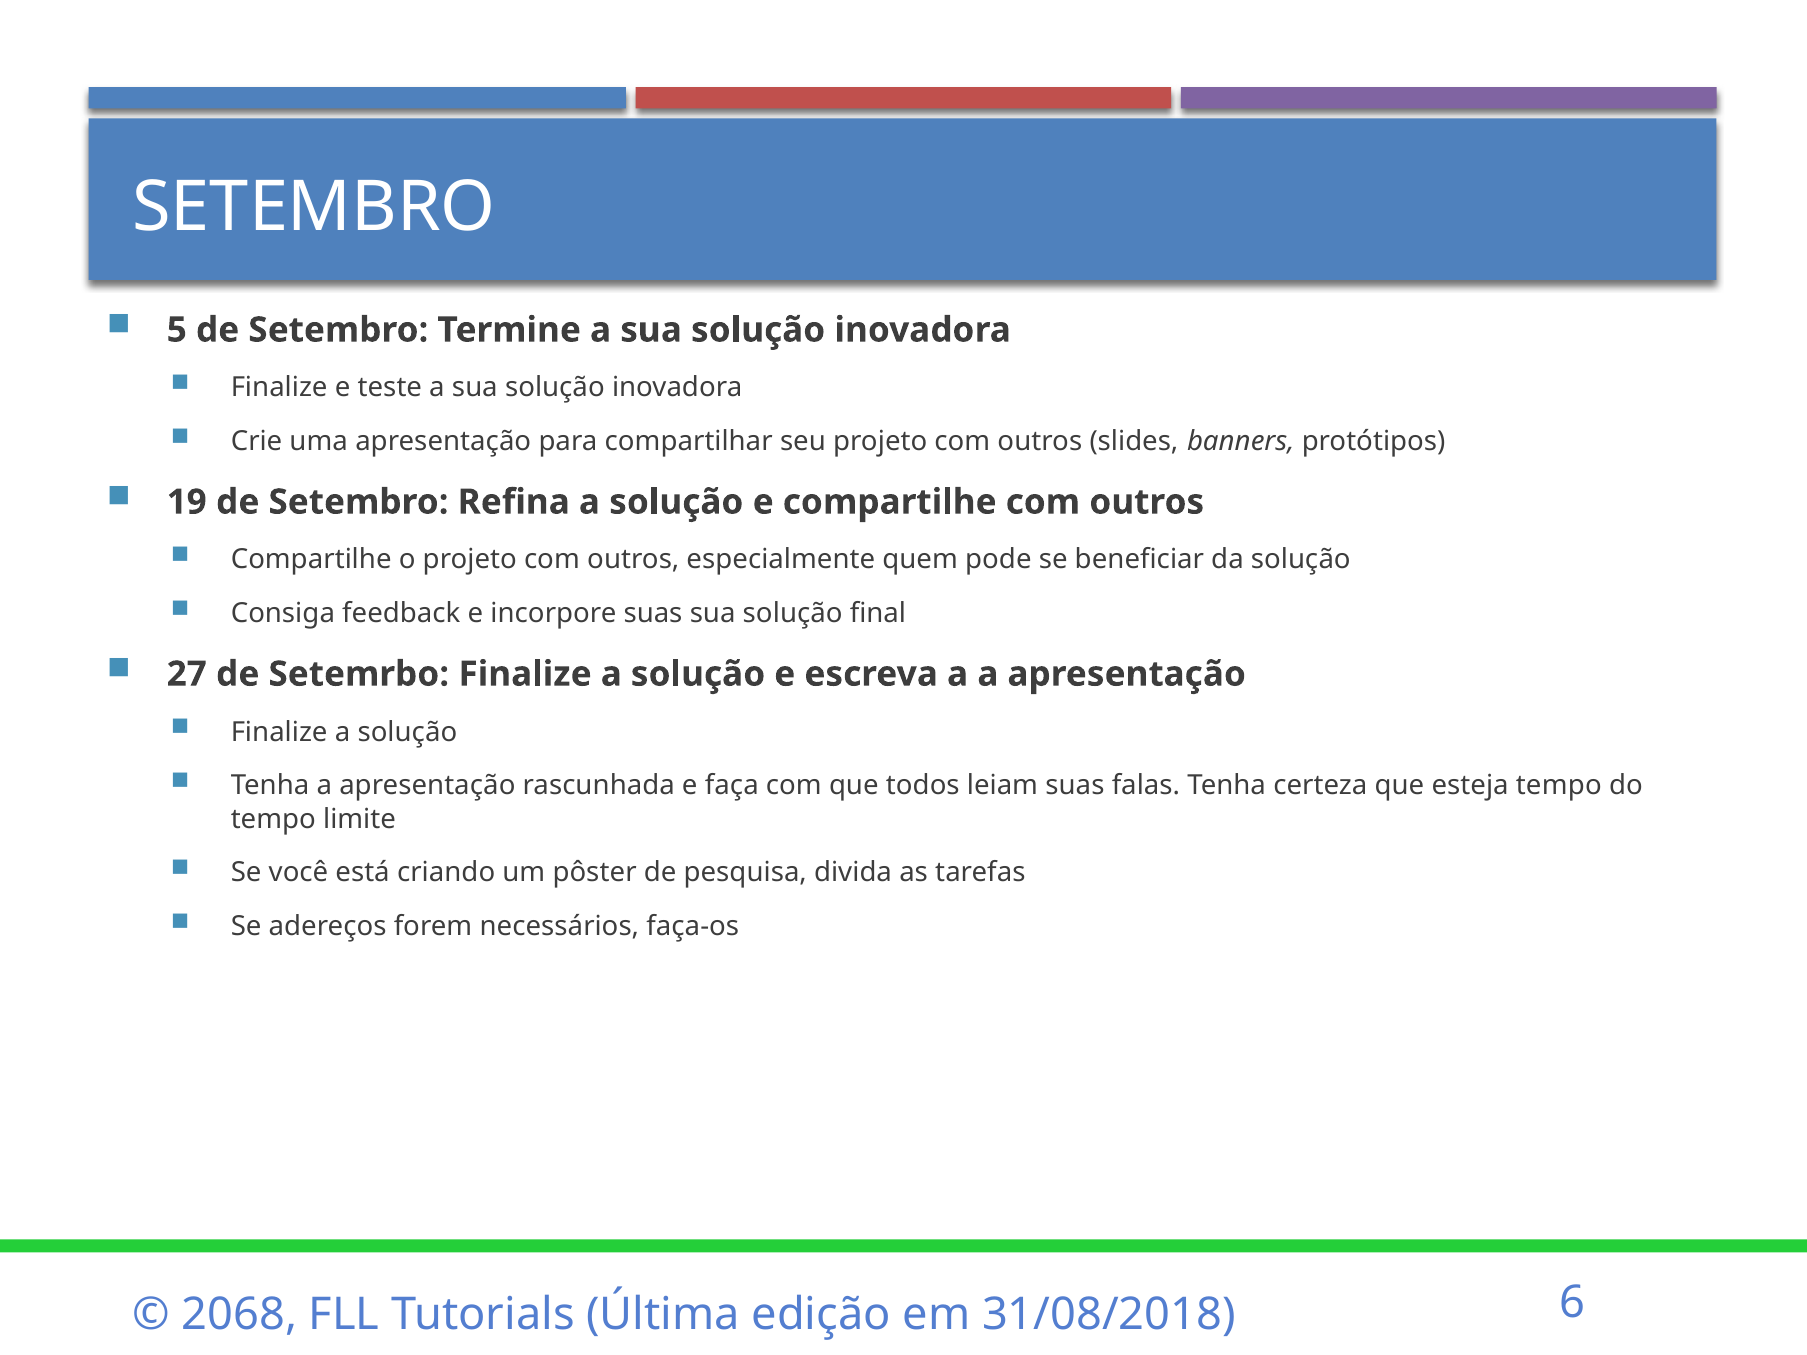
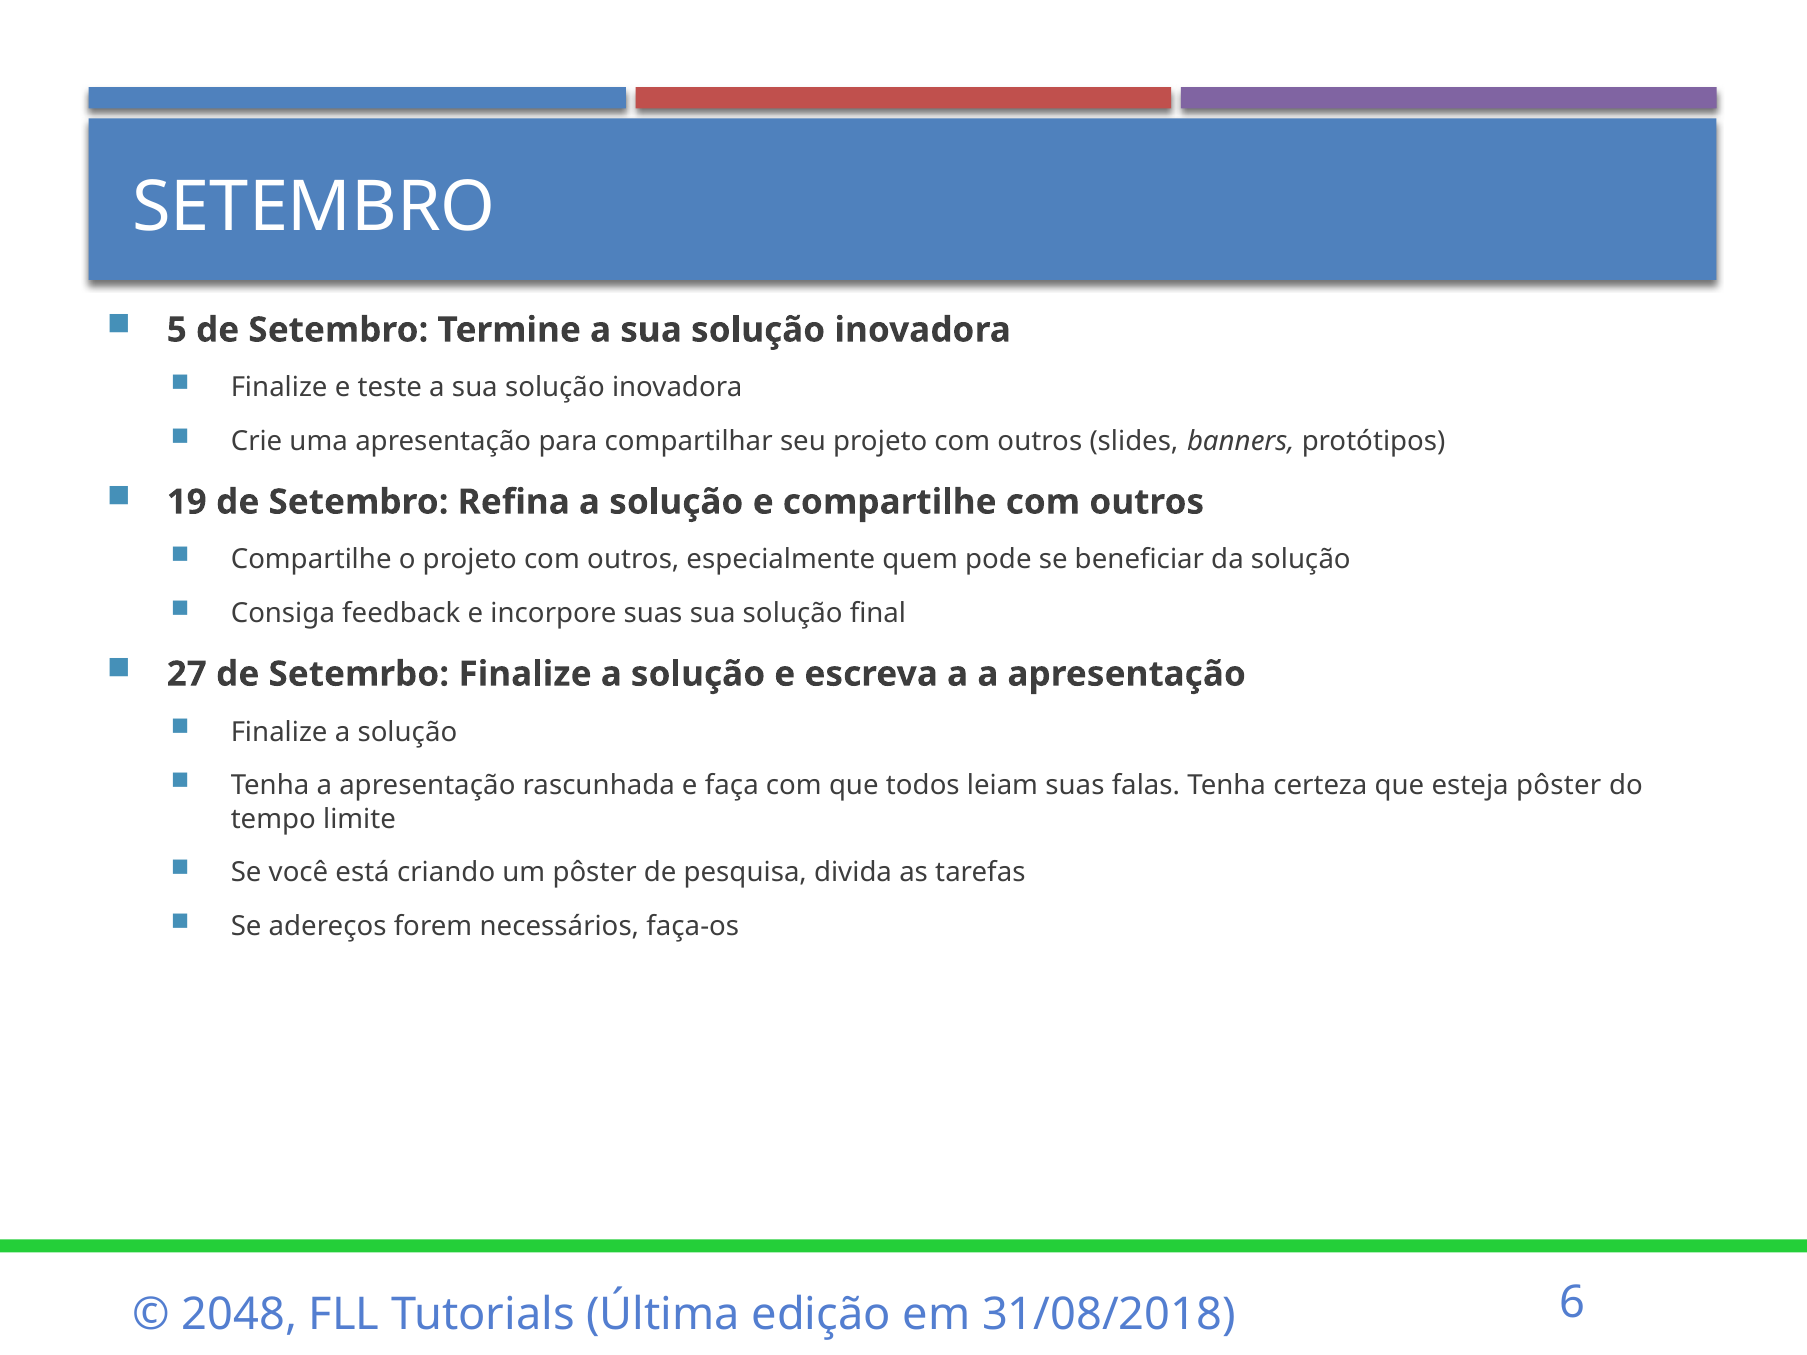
esteja tempo: tempo -> pôster
2068: 2068 -> 2048
